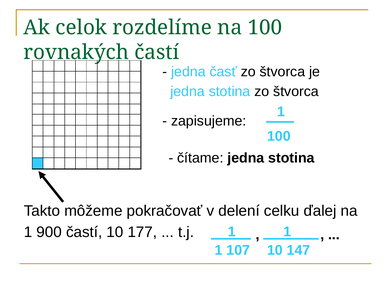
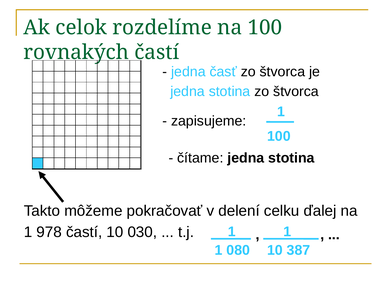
900: 900 -> 978
177: 177 -> 030
107: 107 -> 080
147: 147 -> 387
